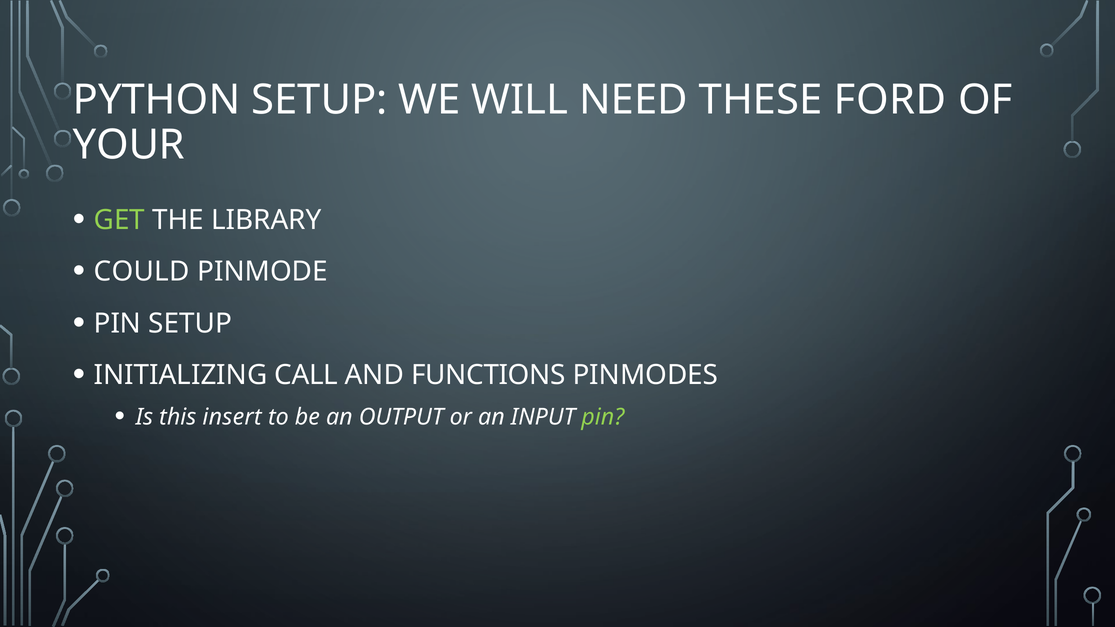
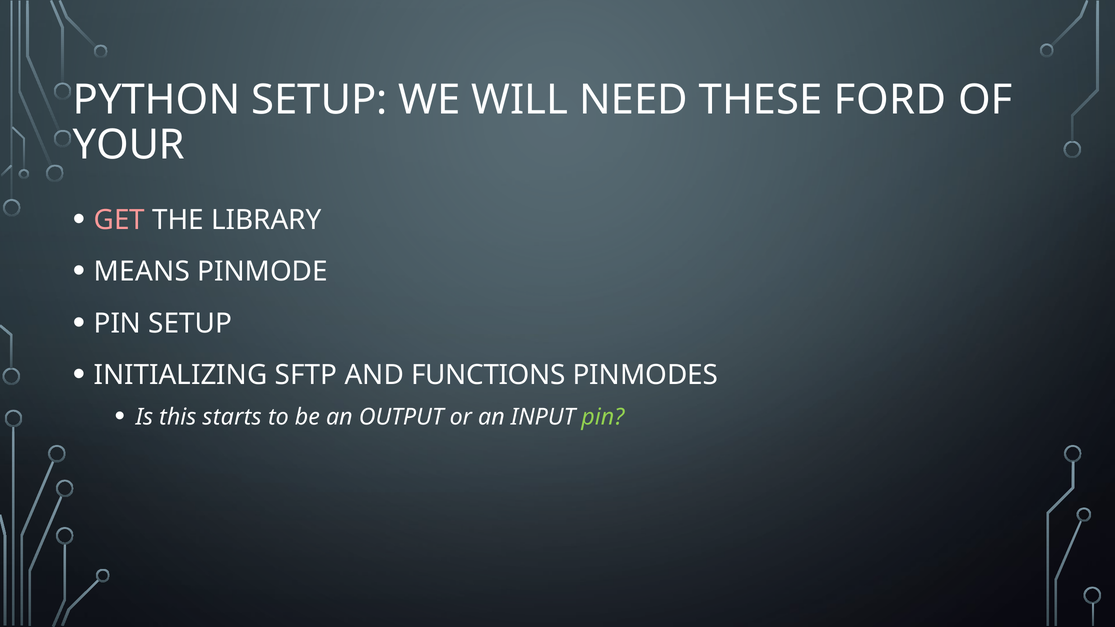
GET colour: light green -> pink
COULD: COULD -> MEANS
CALL: CALL -> SFTP
insert: insert -> starts
